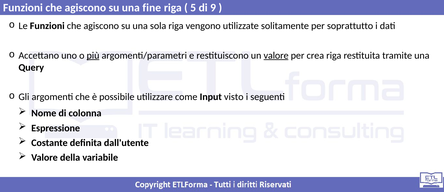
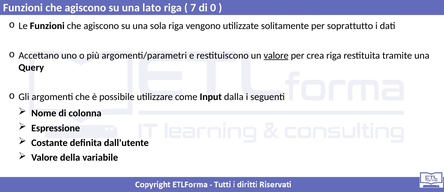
fine: fine -> lato
5: 5 -> 7
9: 9 -> 0
più underline: present -> none
visto: visto -> dalla
